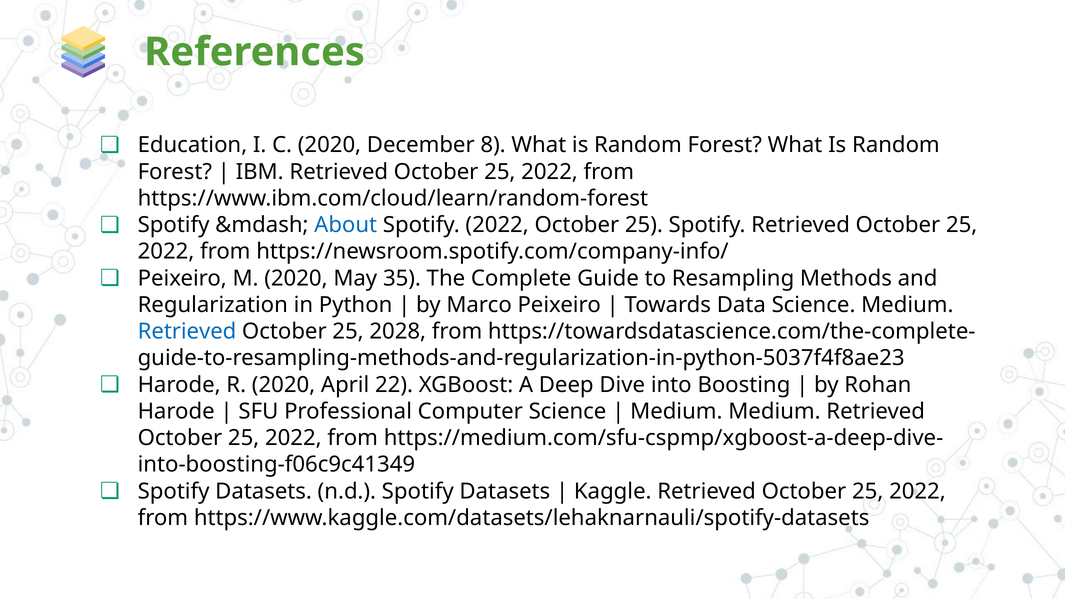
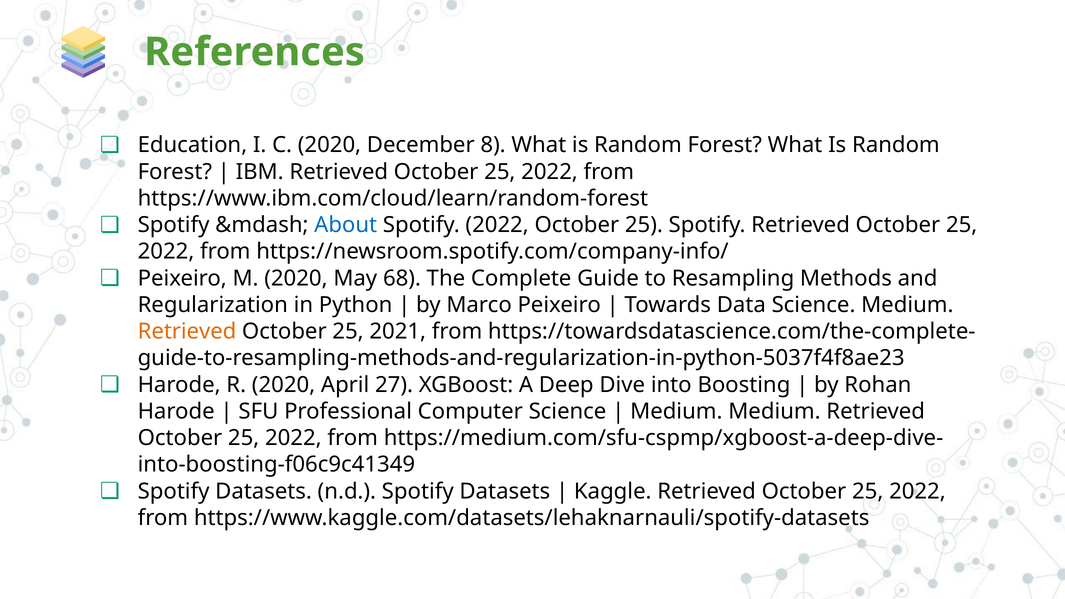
35: 35 -> 68
Retrieved at (187, 332) colour: blue -> orange
2028: 2028 -> 2021
22: 22 -> 27
